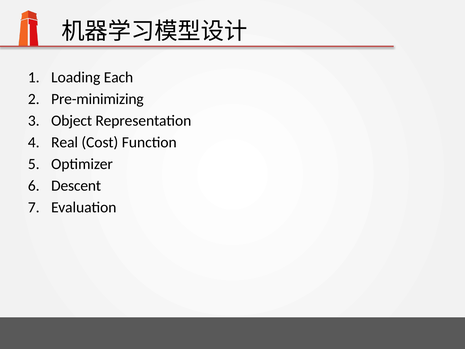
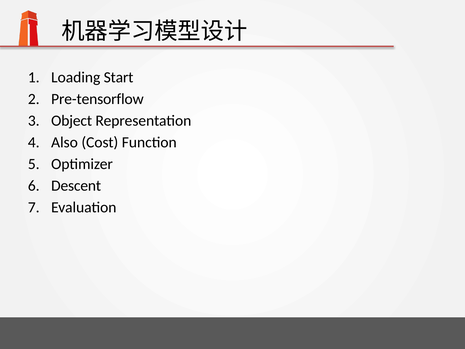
Each: Each -> Start
Pre-minimizing: Pre-minimizing -> Pre-tensorflow
Real: Real -> Also
